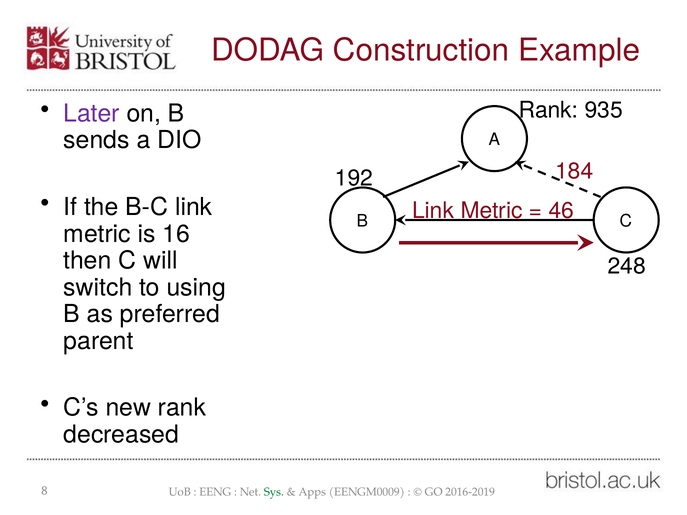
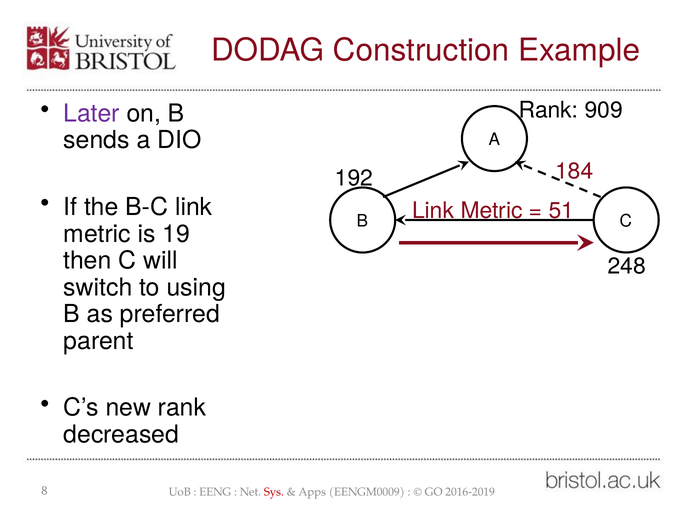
935: 935 -> 909
46: 46 -> 51
16: 16 -> 19
Sys colour: green -> red
